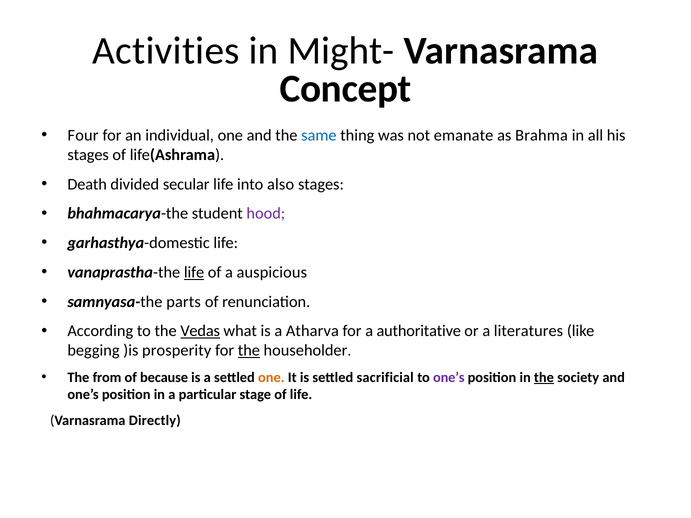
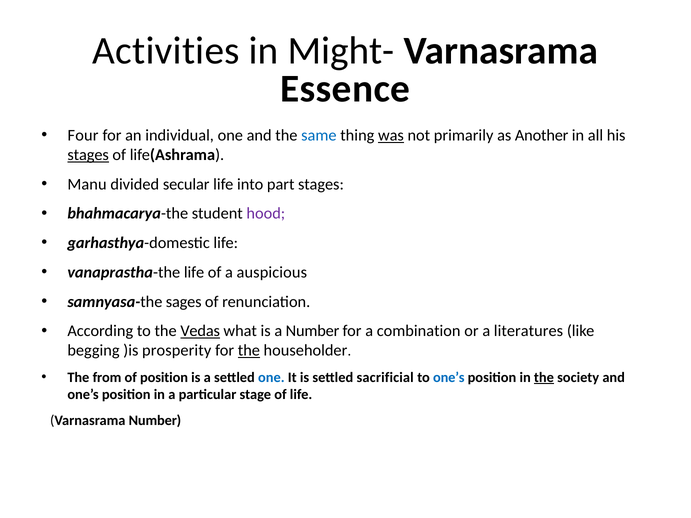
Concept: Concept -> Essence
was underline: none -> present
emanate: emanate -> primarily
Brahma: Brahma -> Another
stages at (88, 155) underline: none -> present
Death: Death -> Manu
also: also -> part
life at (194, 272) underline: present -> none
parts: parts -> sages
a Atharva: Atharva -> Number
authoritative: authoritative -> combination
of because: because -> position
one at (271, 378) colour: orange -> blue
one’s at (449, 378) colour: purple -> blue
Varnasrama Directly: Directly -> Number
